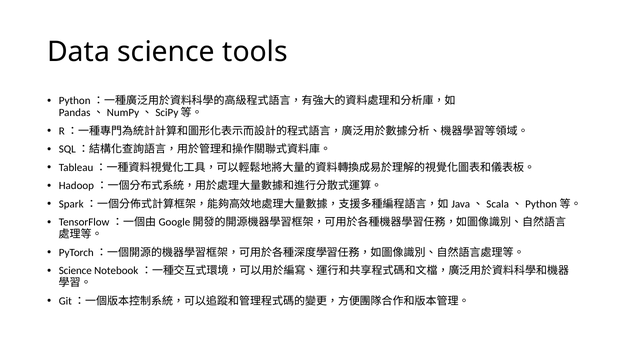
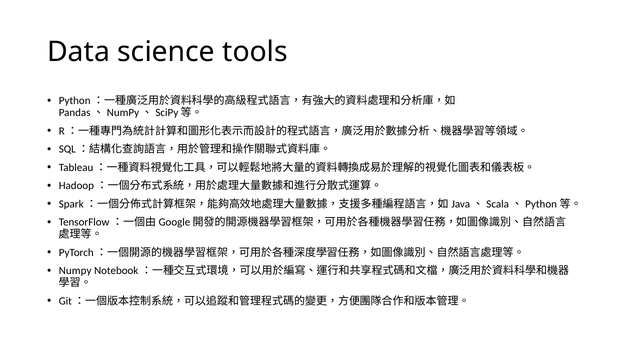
Science at (75, 271): Science -> Numpy
